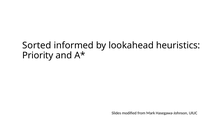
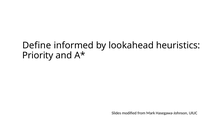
Sorted: Sorted -> Define
